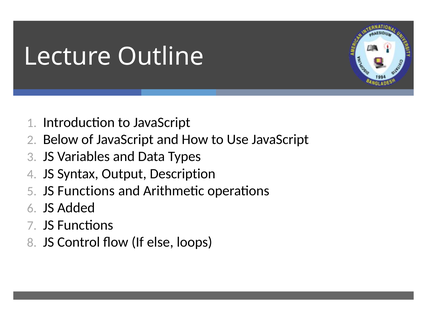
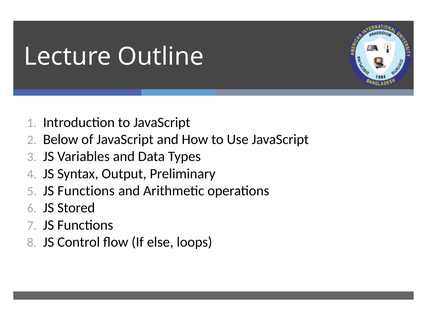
Description: Description -> Preliminary
Added: Added -> Stored
